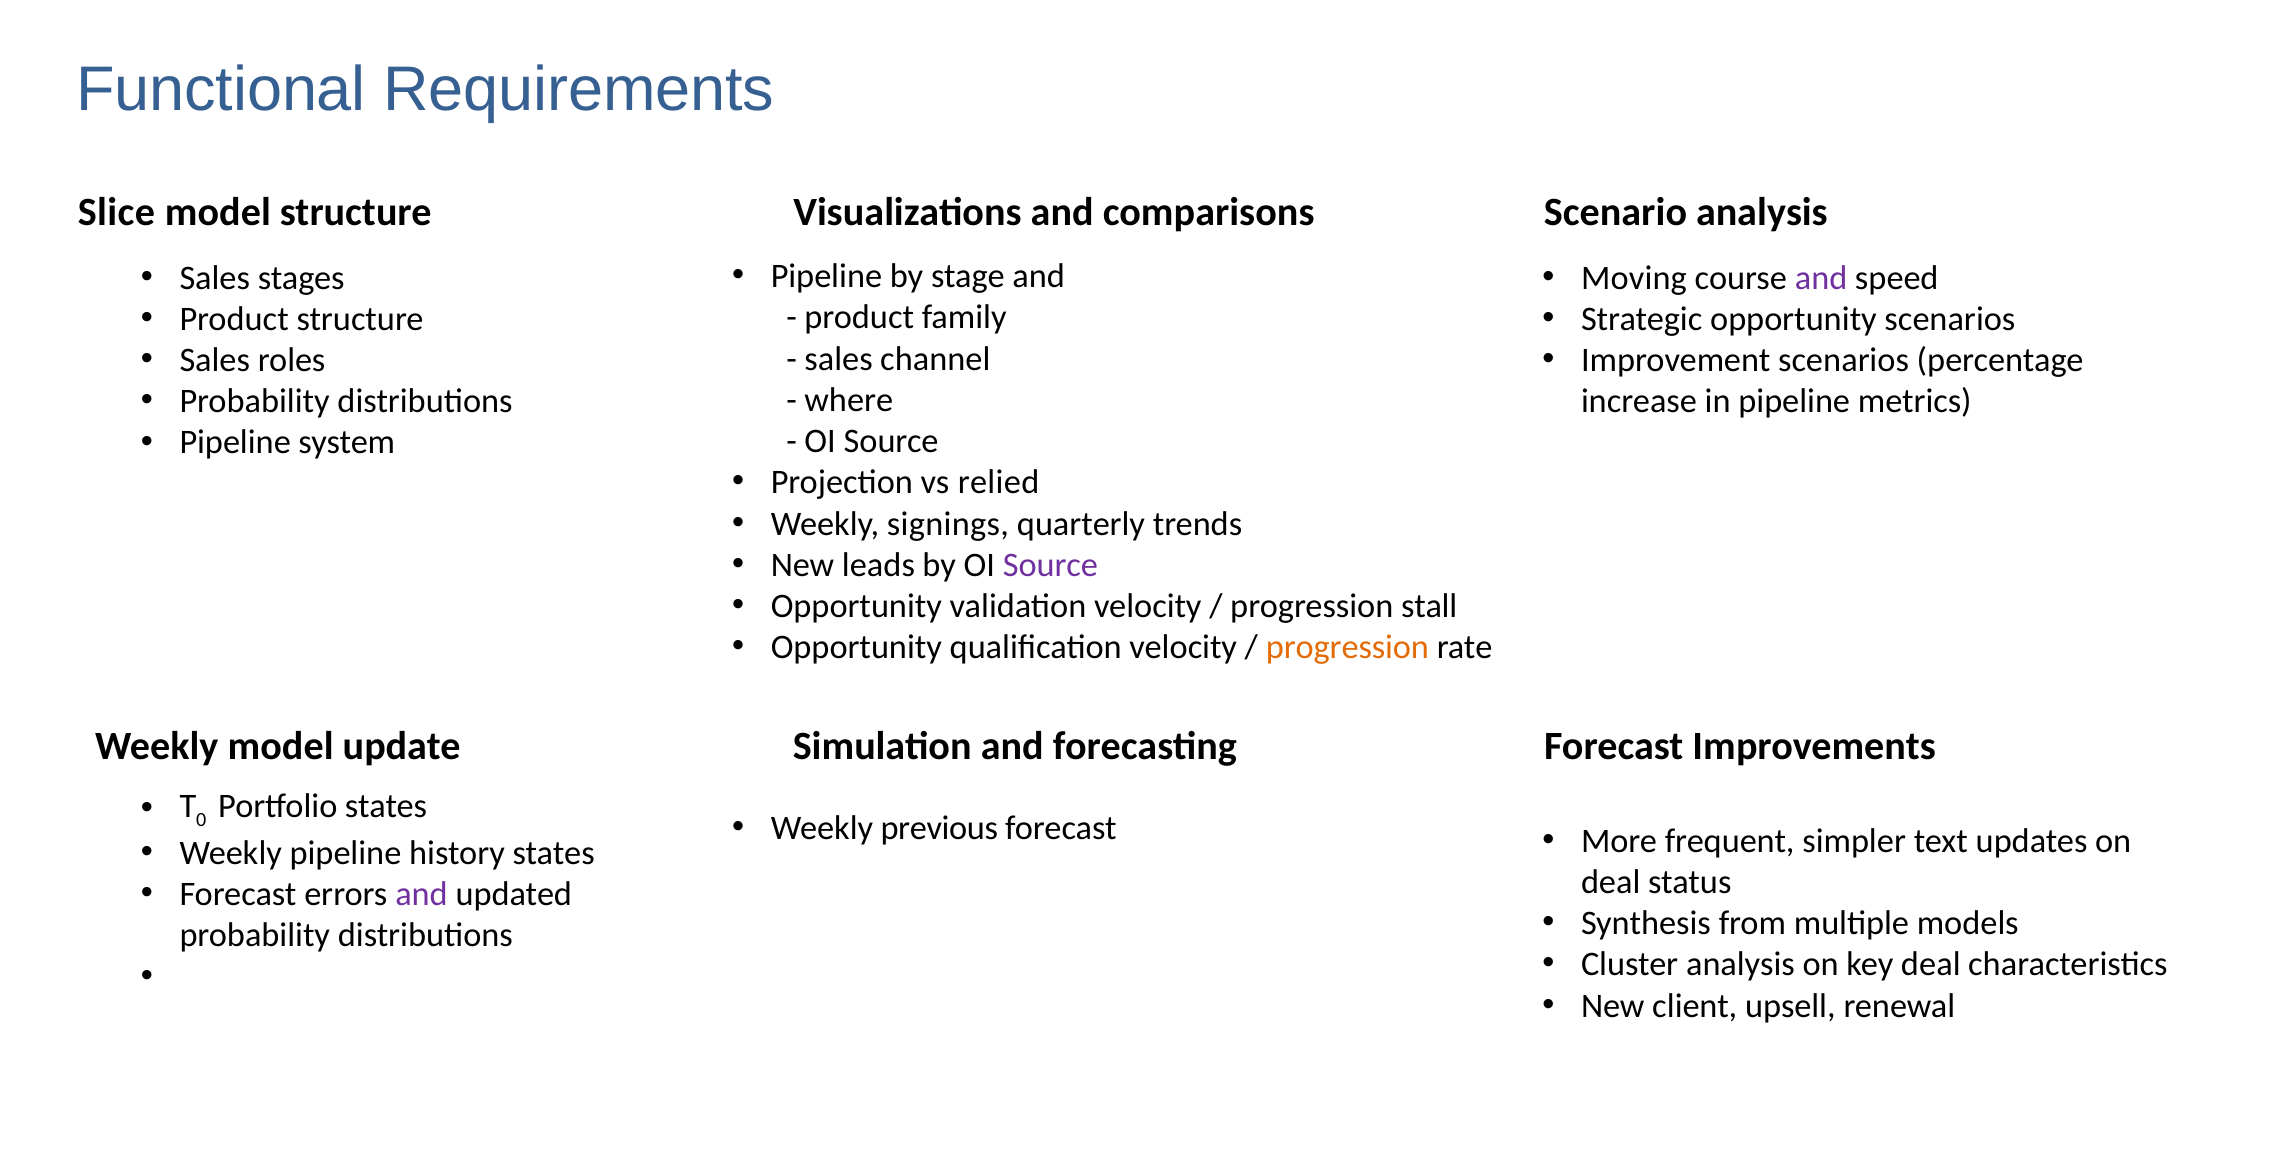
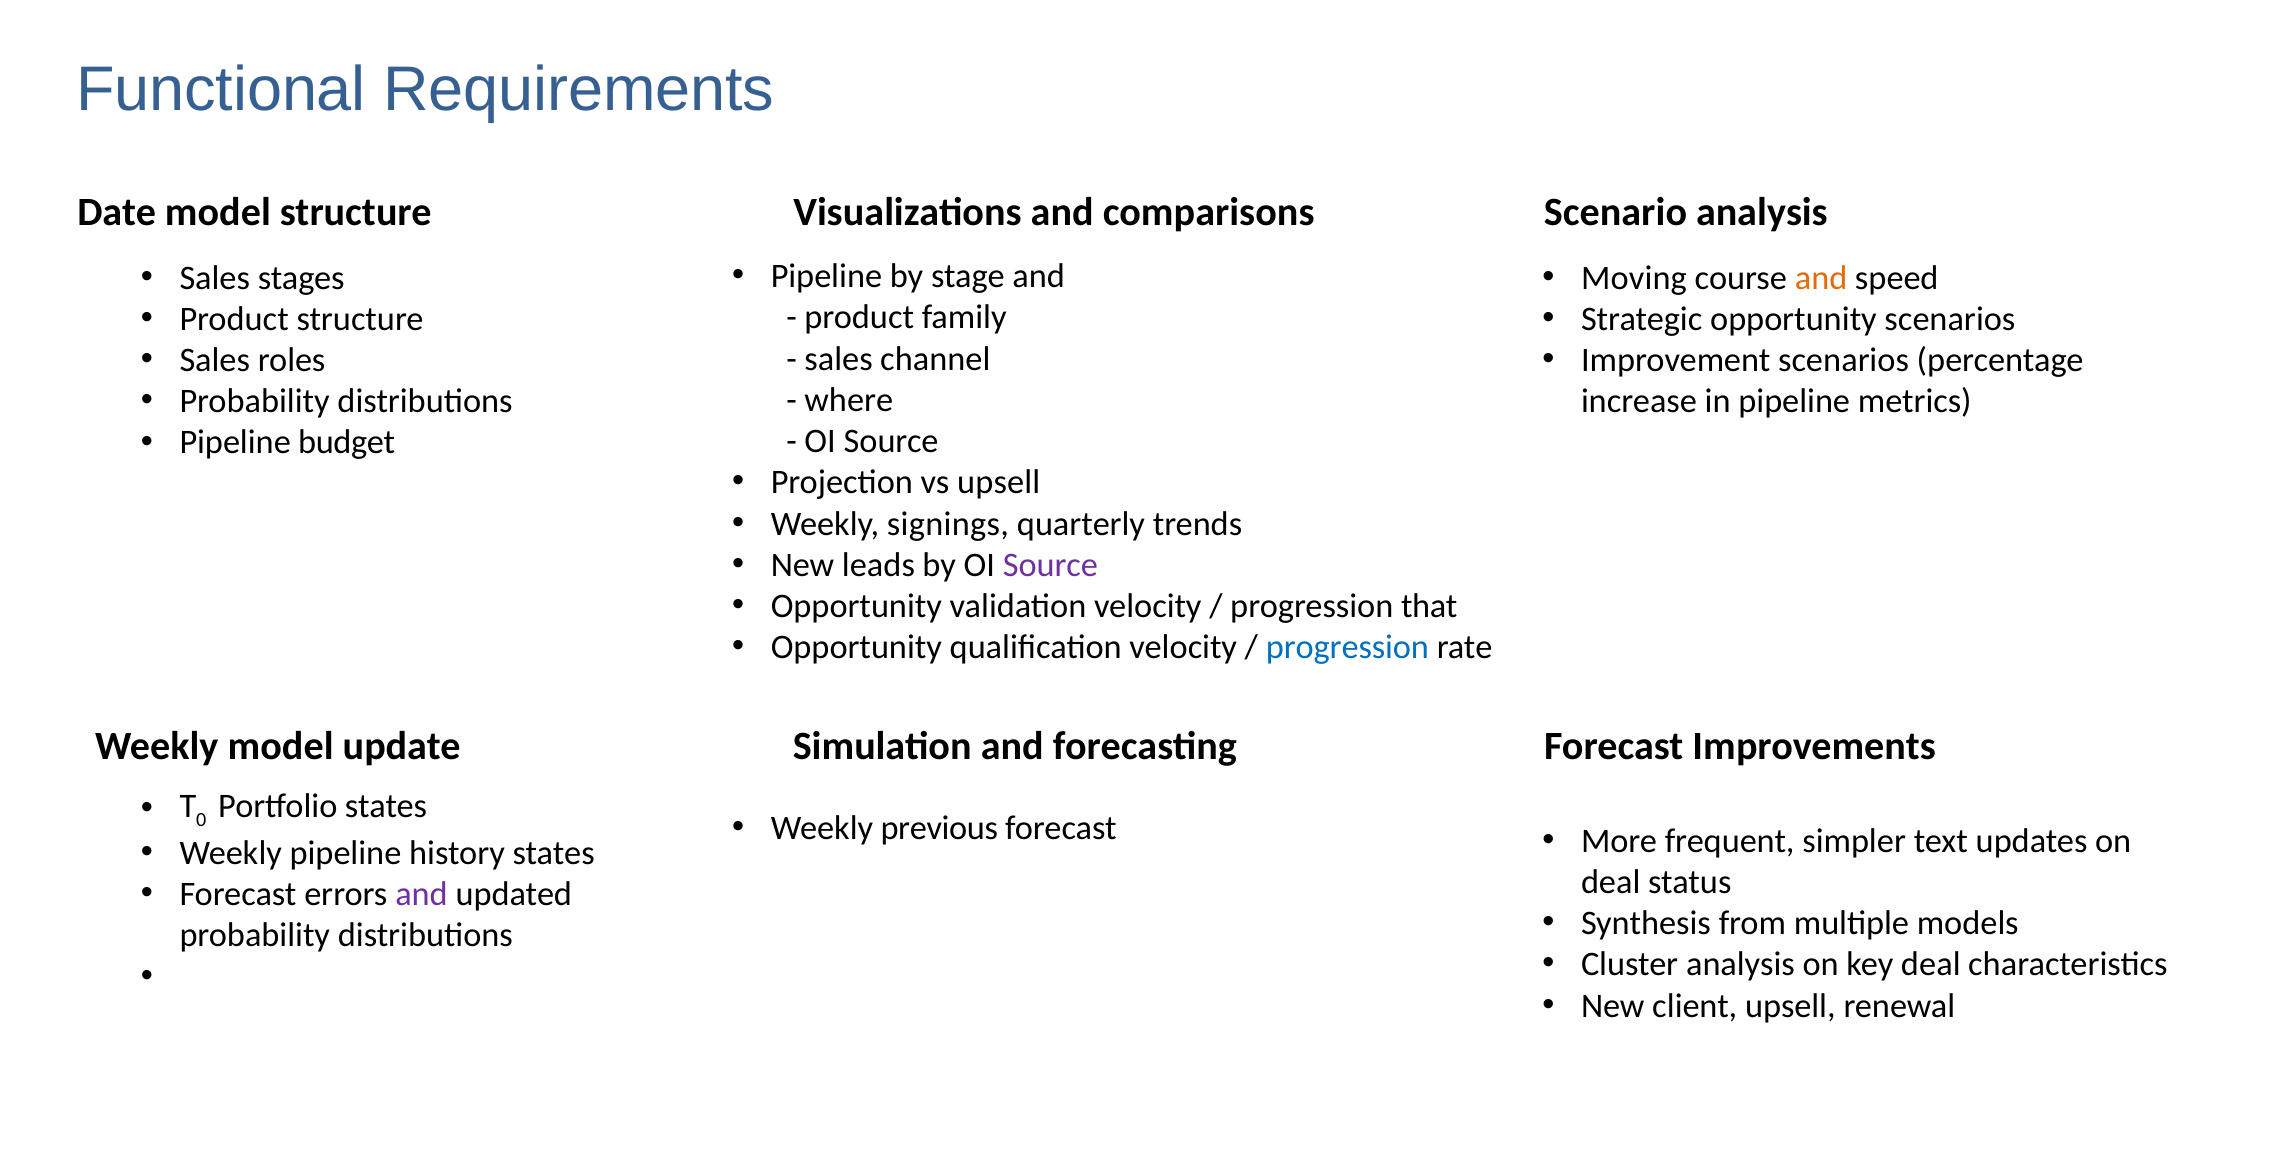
Slice: Slice -> Date
and at (1821, 278) colour: purple -> orange
system: system -> budget
vs relied: relied -> upsell
stall: stall -> that
progression at (1347, 648) colour: orange -> blue
